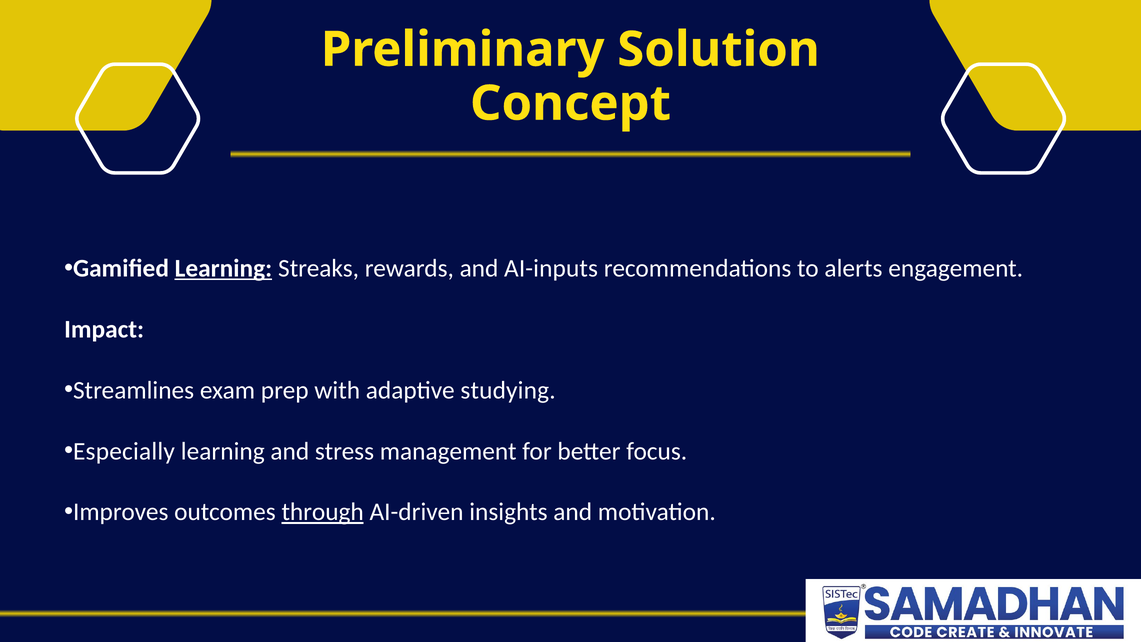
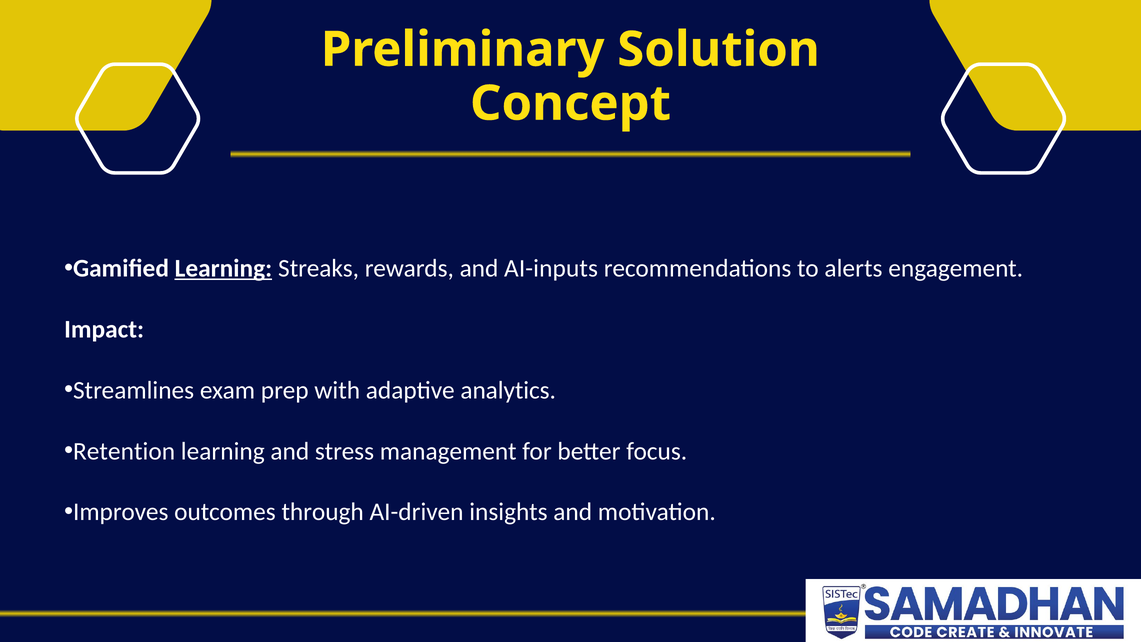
studying: studying -> analytics
Especially: Especially -> Retention
through underline: present -> none
